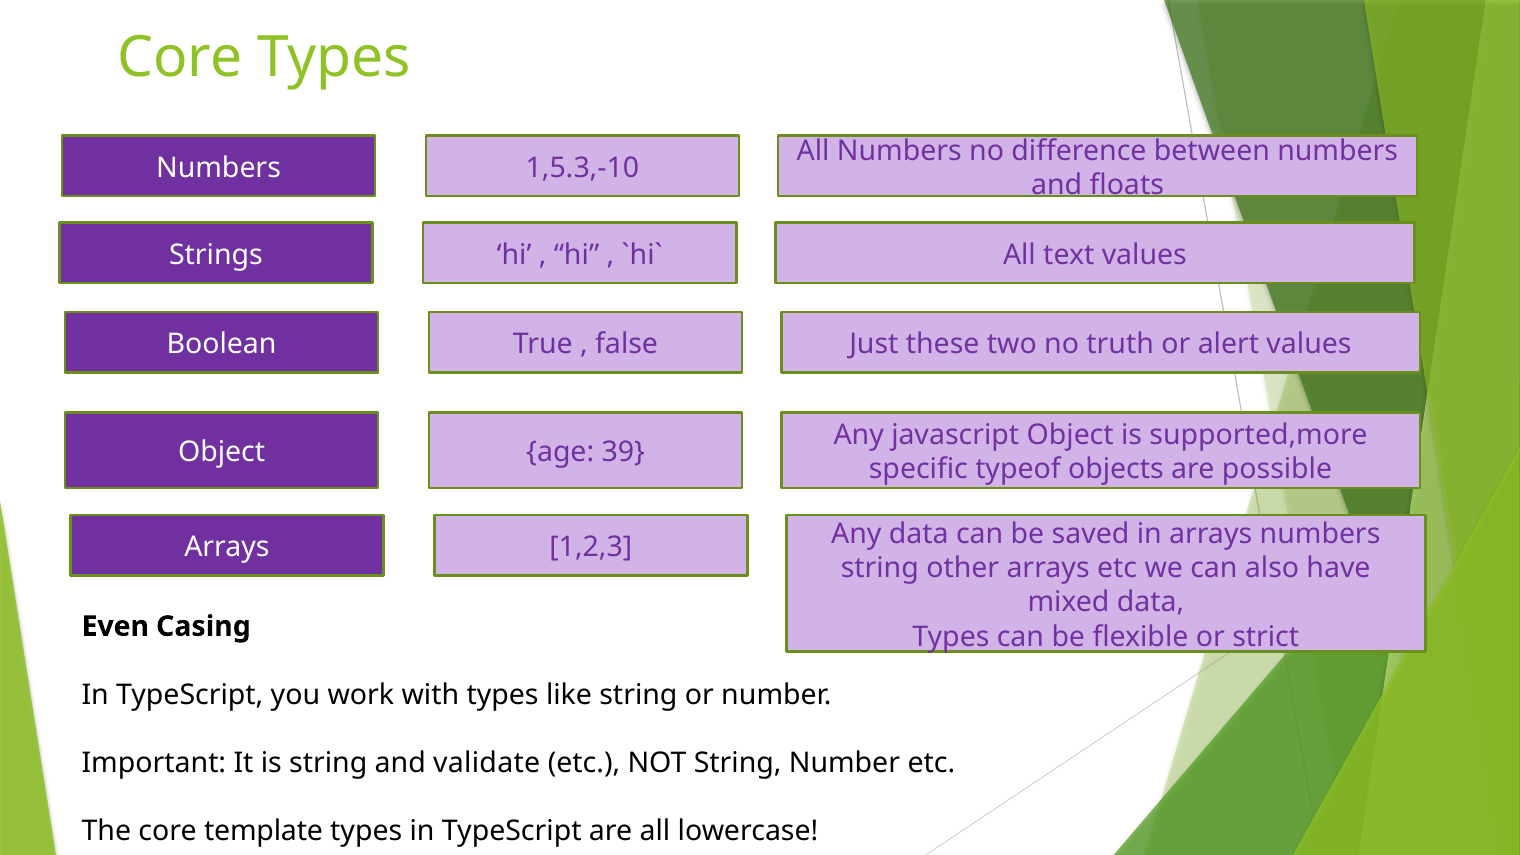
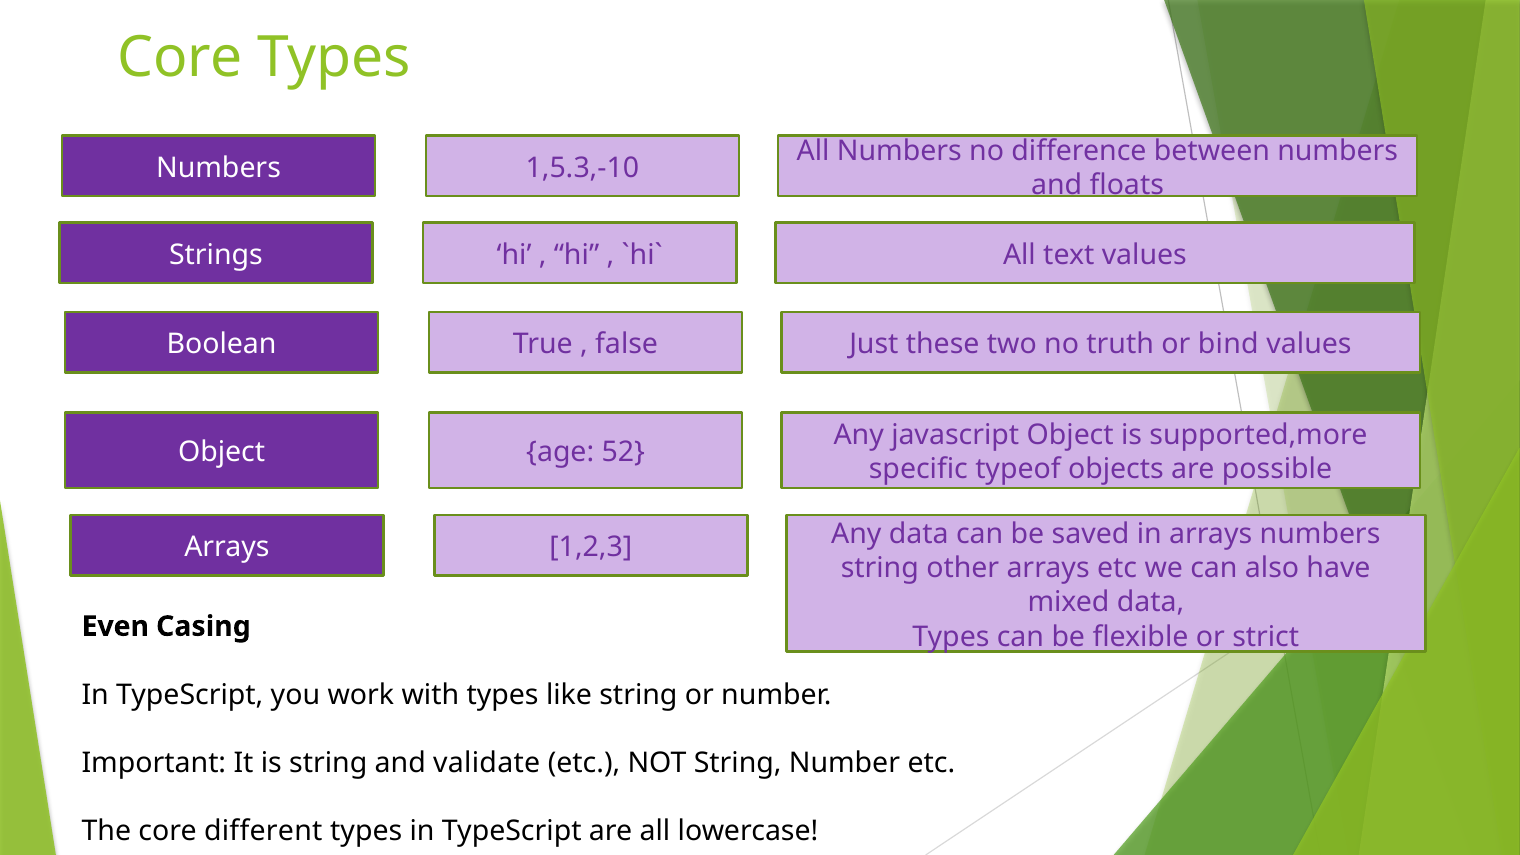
alert: alert -> bind
39: 39 -> 52
template: template -> different
